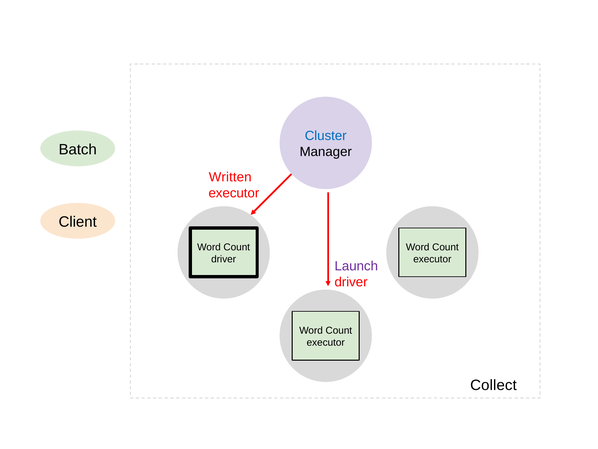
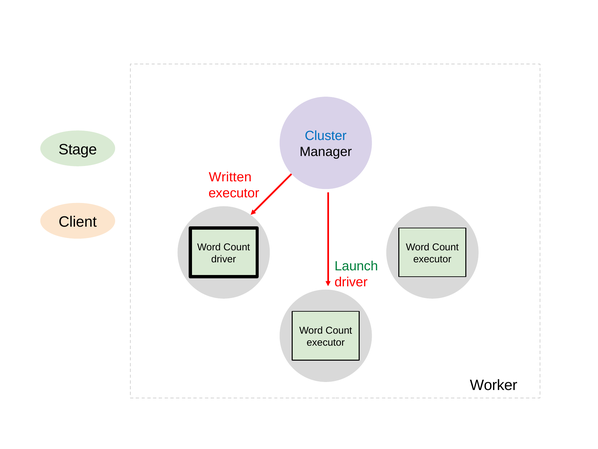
Batch: Batch -> Stage
Launch colour: purple -> green
Collect at (493, 385): Collect -> Worker
